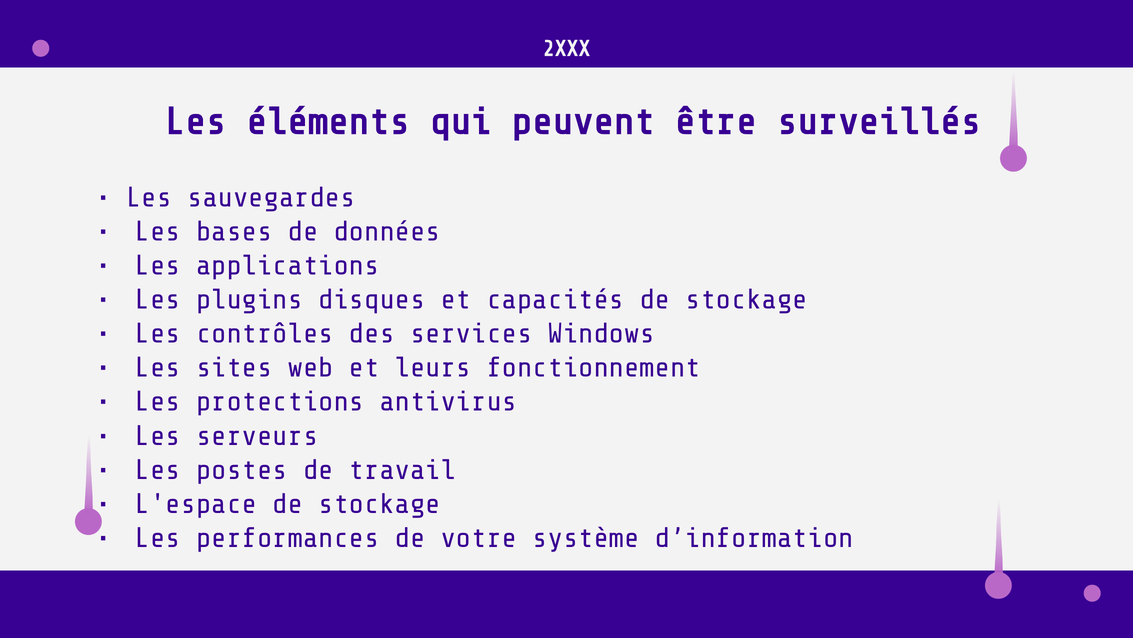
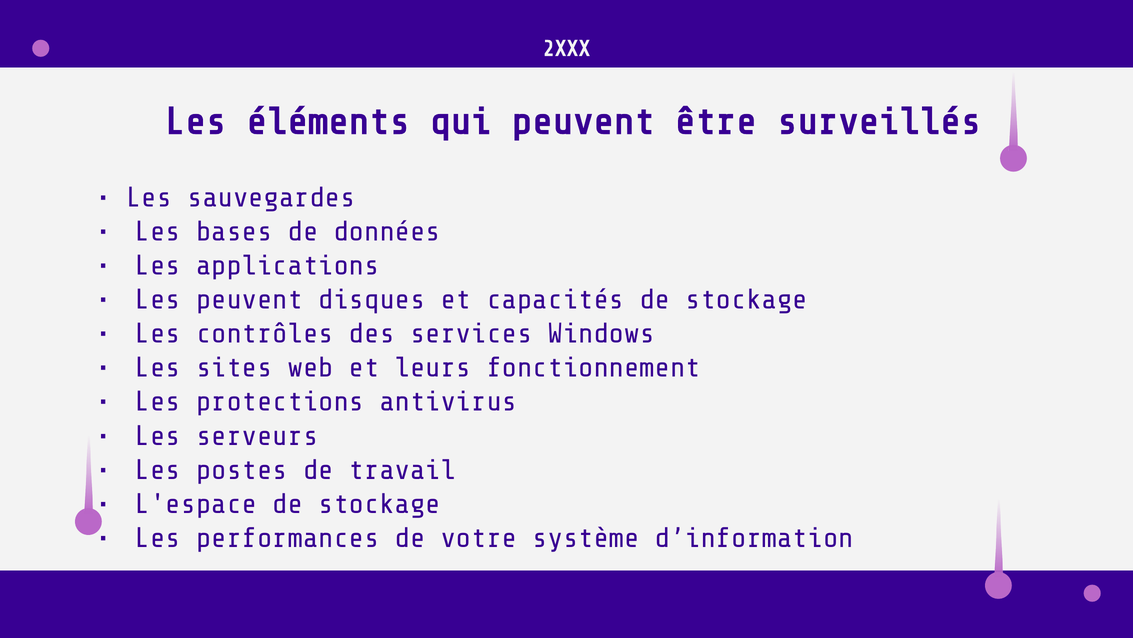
Les plugins: plugins -> peuvent
